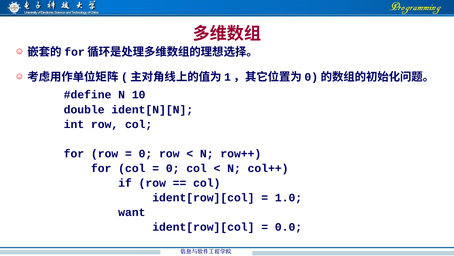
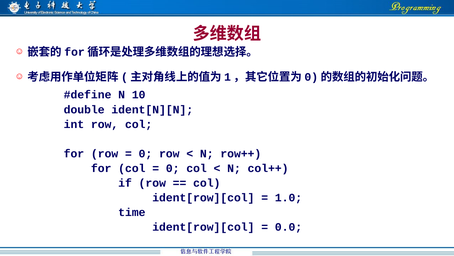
want: want -> time
